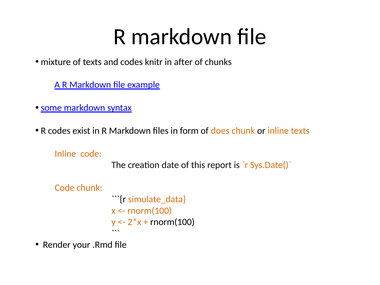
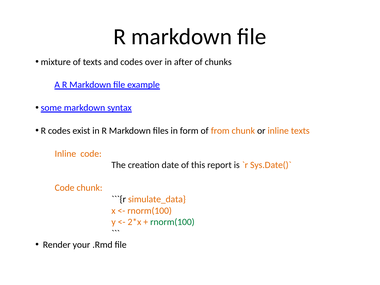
knitr: knitr -> over
does: does -> from
rnorm(100 at (172, 222) colour: black -> green
